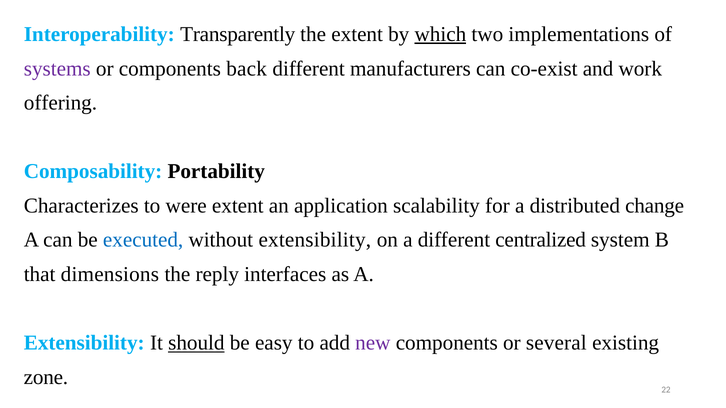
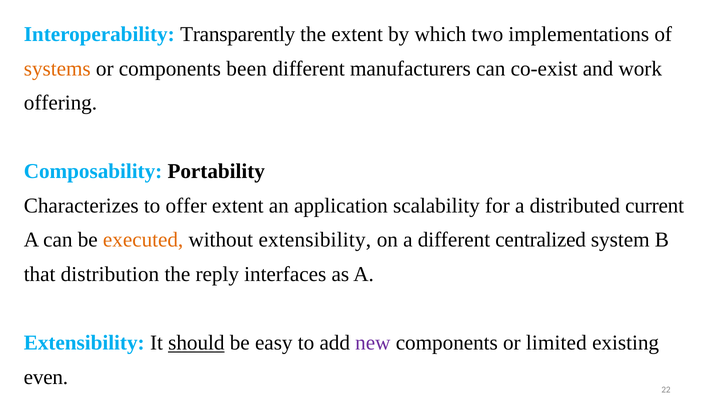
which underline: present -> none
systems colour: purple -> orange
back: back -> been
were: were -> offer
change: change -> current
executed colour: blue -> orange
dimensions: dimensions -> distribution
several: several -> limited
zone: zone -> even
